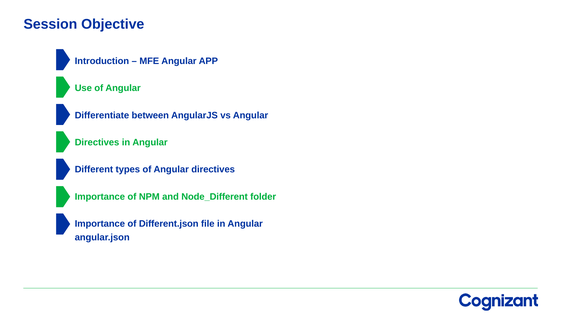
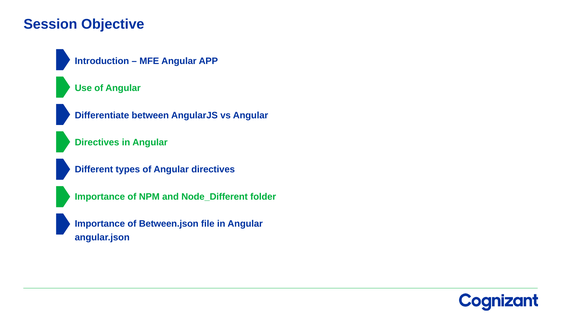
Different.json: Different.json -> Between.json
